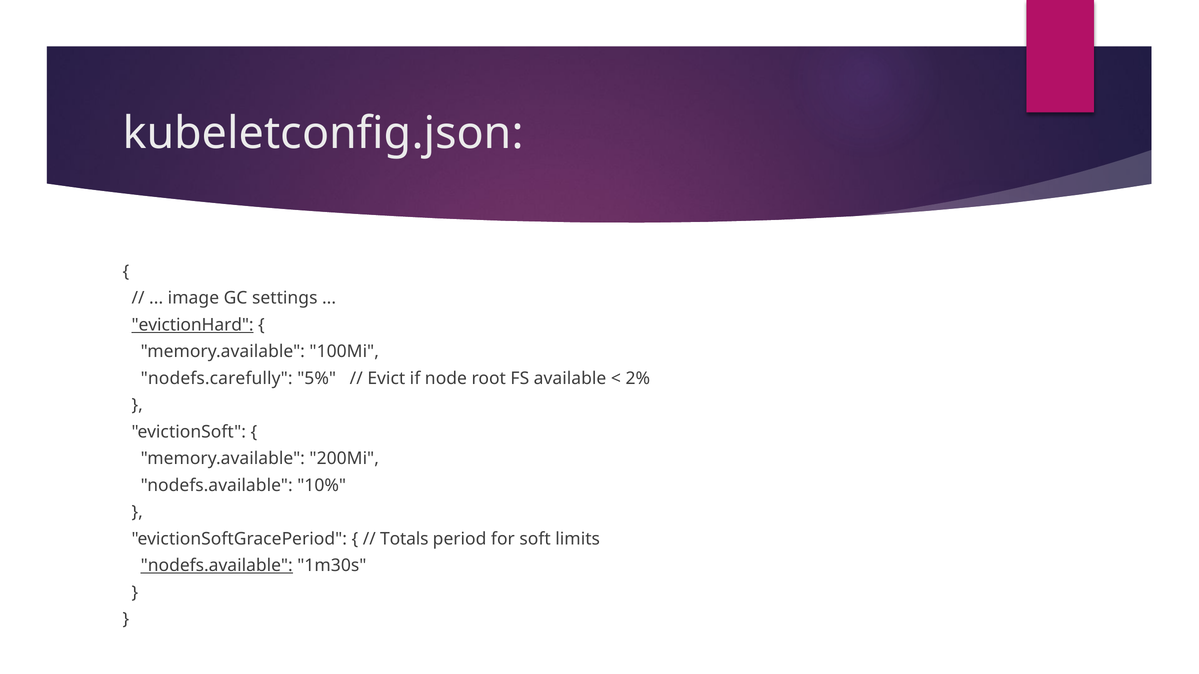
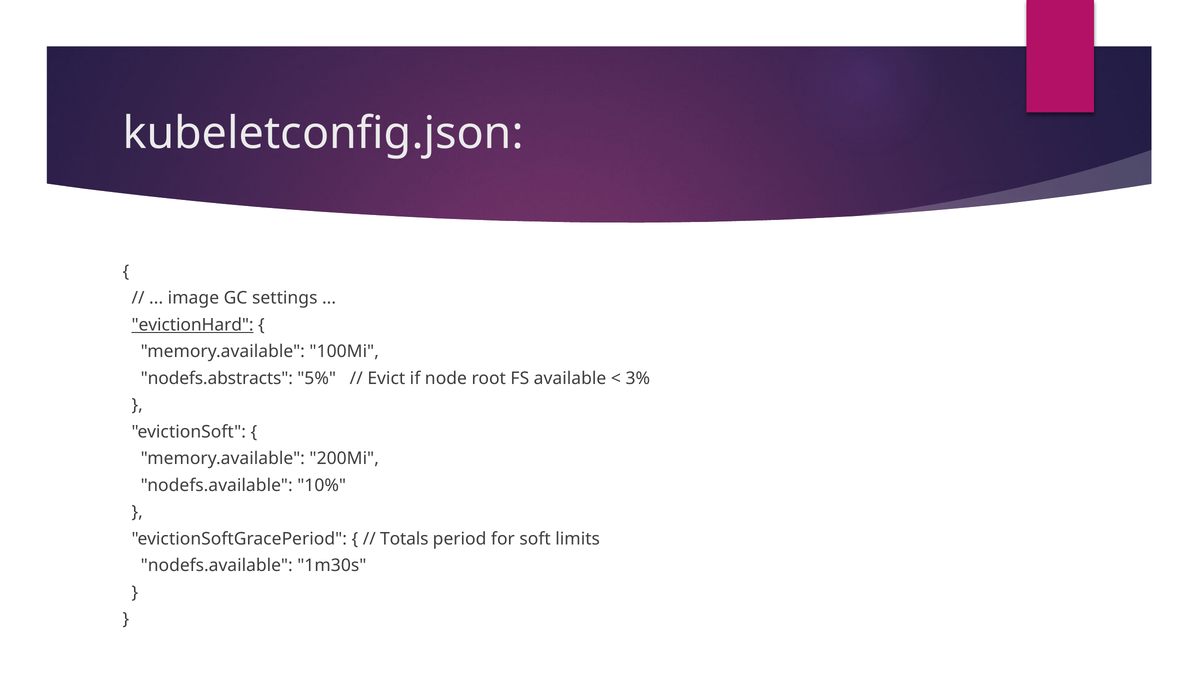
nodefs.carefully: nodefs.carefully -> nodefs.abstracts
2%: 2% -> 3%
nodefs.available at (217, 566) underline: present -> none
